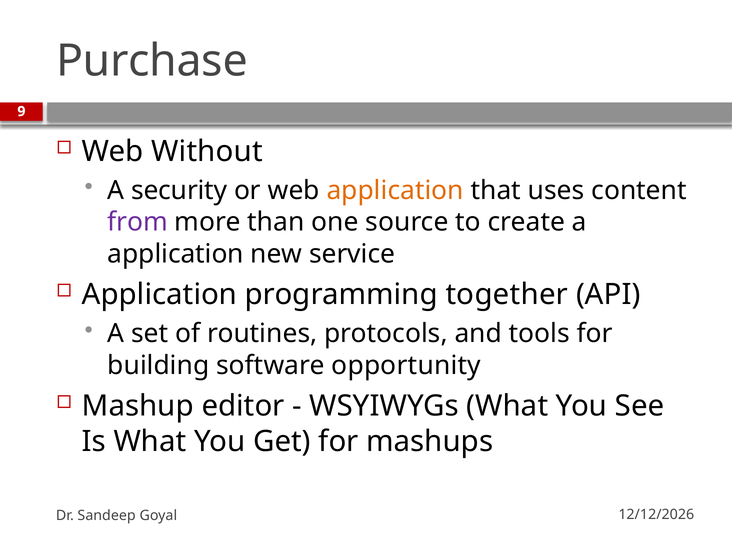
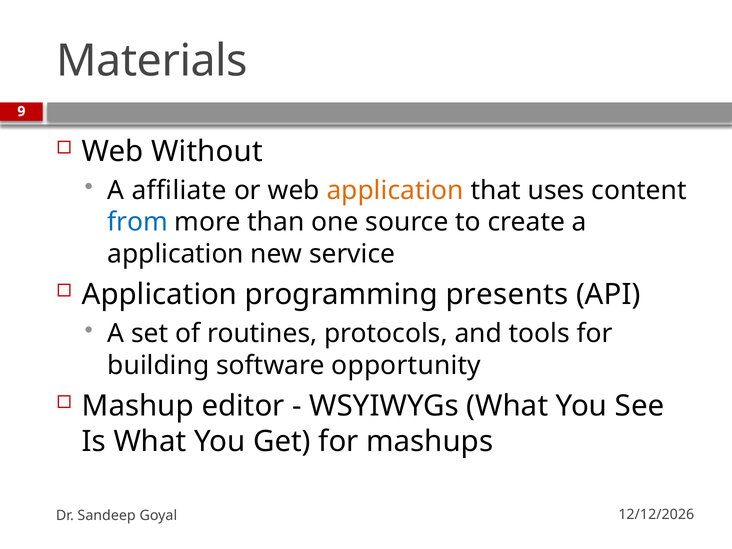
Purchase: Purchase -> Materials
security: security -> affiliate
from colour: purple -> blue
together: together -> presents
